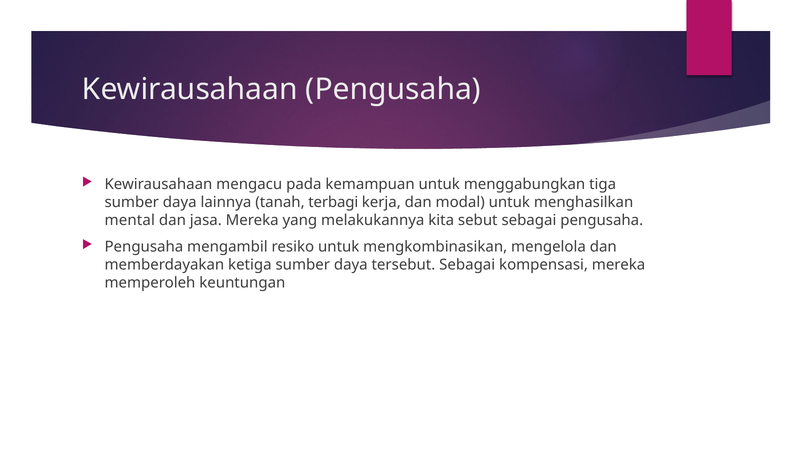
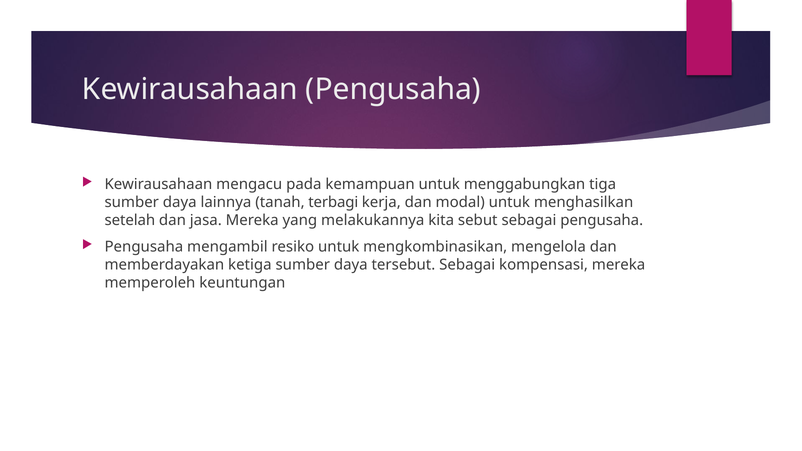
mental: mental -> setelah
